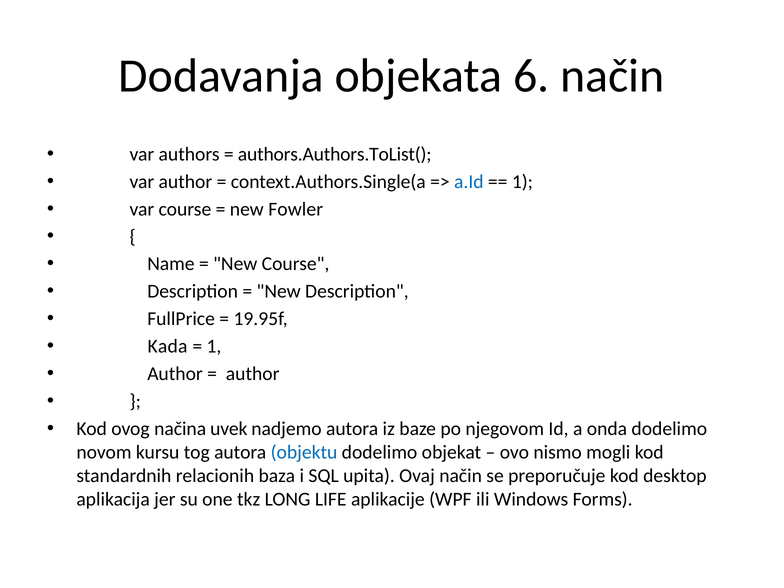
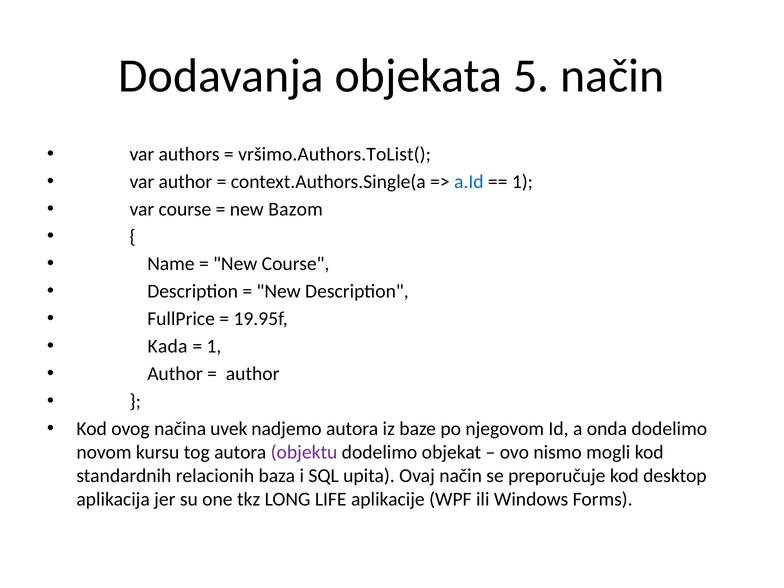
6: 6 -> 5
authors.Authors.ToList(: authors.Authors.ToList( -> vršimo.Authors.ToList(
Fowler: Fowler -> Bazom
objektu colour: blue -> purple
